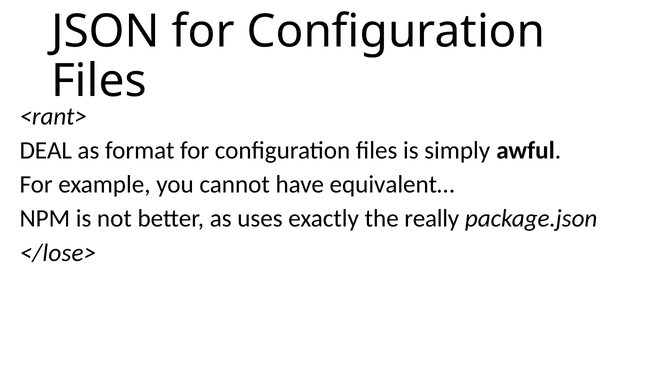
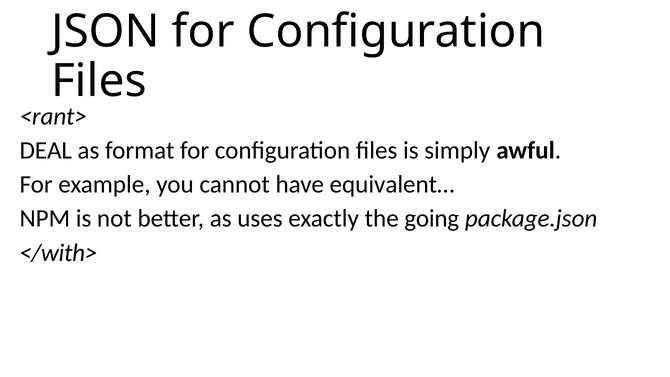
really: really -> going
</lose>: </lose> -> </with>
